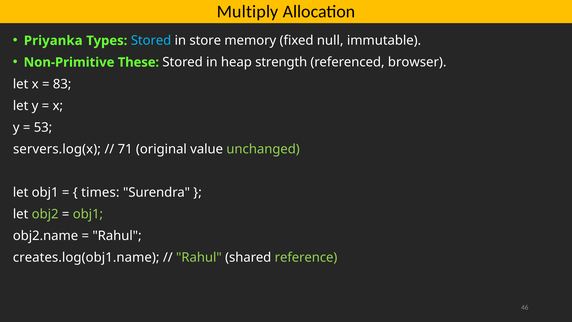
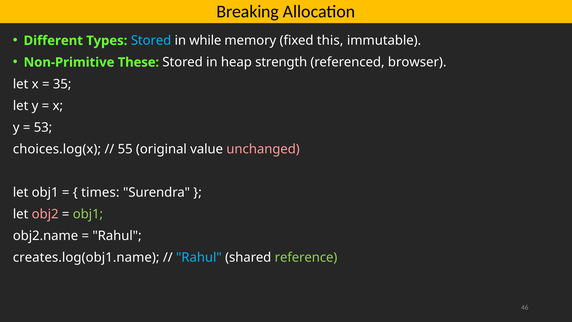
Multiply: Multiply -> Breaking
Priyanka: Priyanka -> Different
store: store -> while
null: null -> this
83: 83 -> 35
servers.log(x: servers.log(x -> choices.log(x
71: 71 -> 55
unchanged colour: light green -> pink
obj2 colour: light green -> pink
Rahul at (199, 257) colour: light green -> light blue
